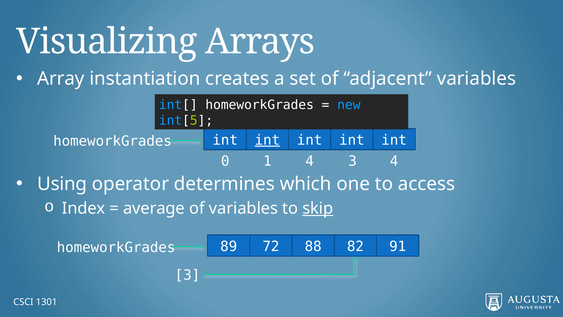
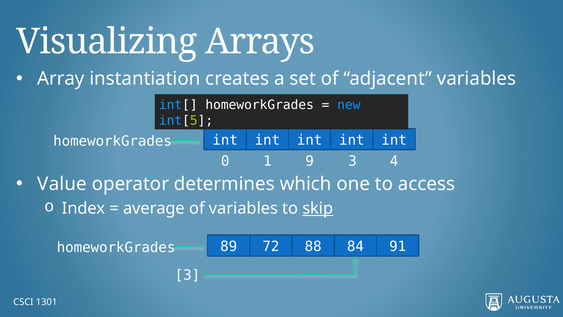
int at (267, 140) underline: present -> none
1 4: 4 -> 9
Using: Using -> Value
82: 82 -> 84
